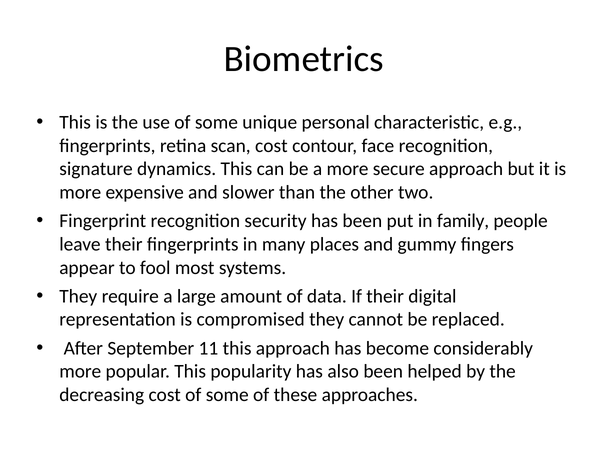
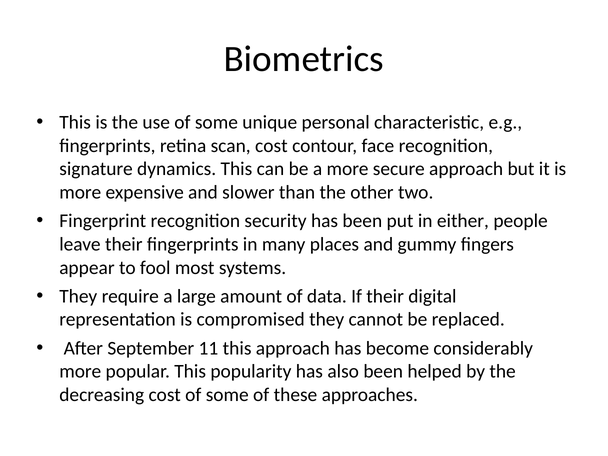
family: family -> either
